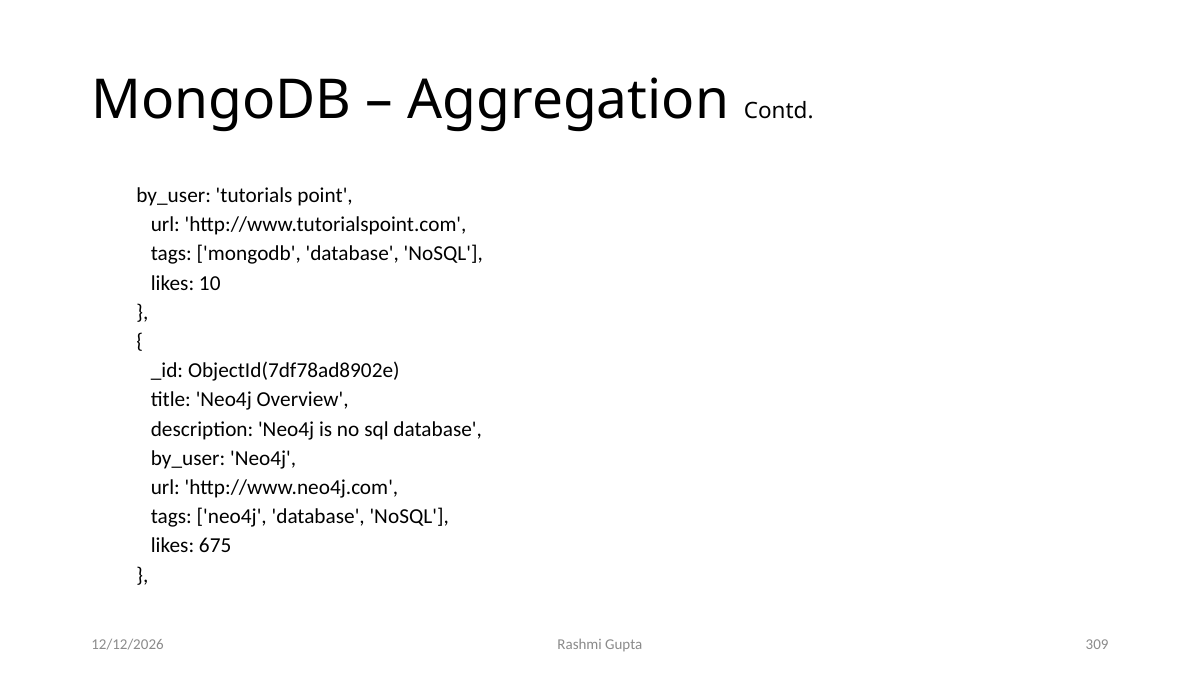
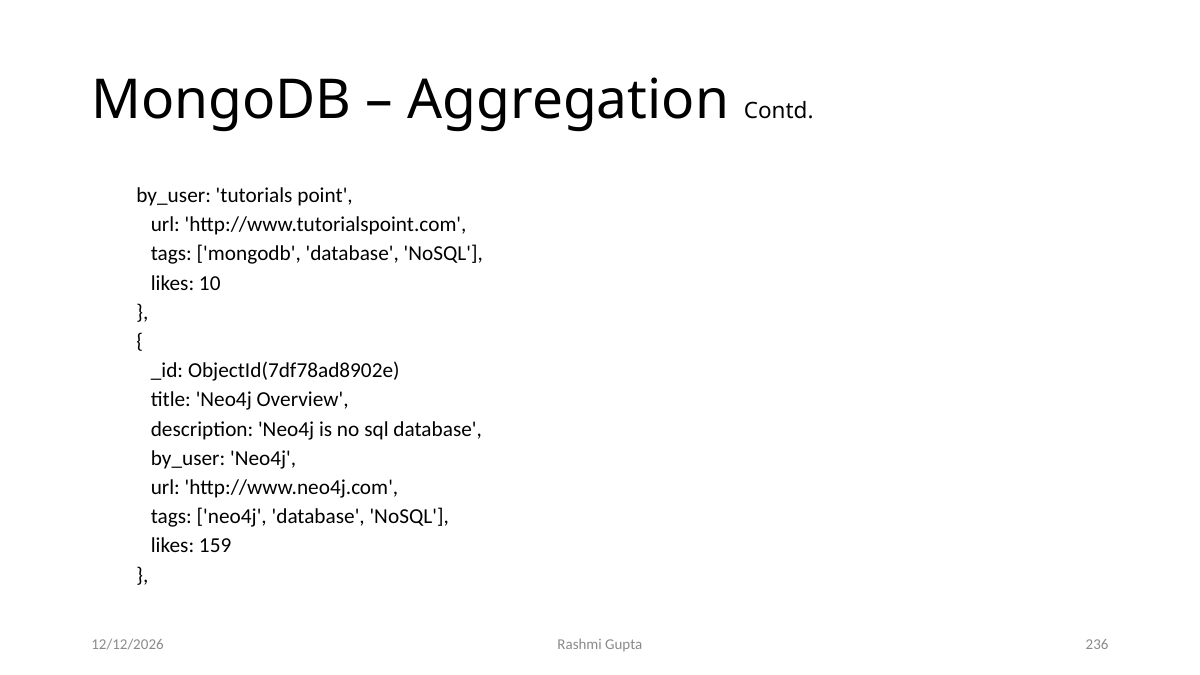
675: 675 -> 159
309: 309 -> 236
